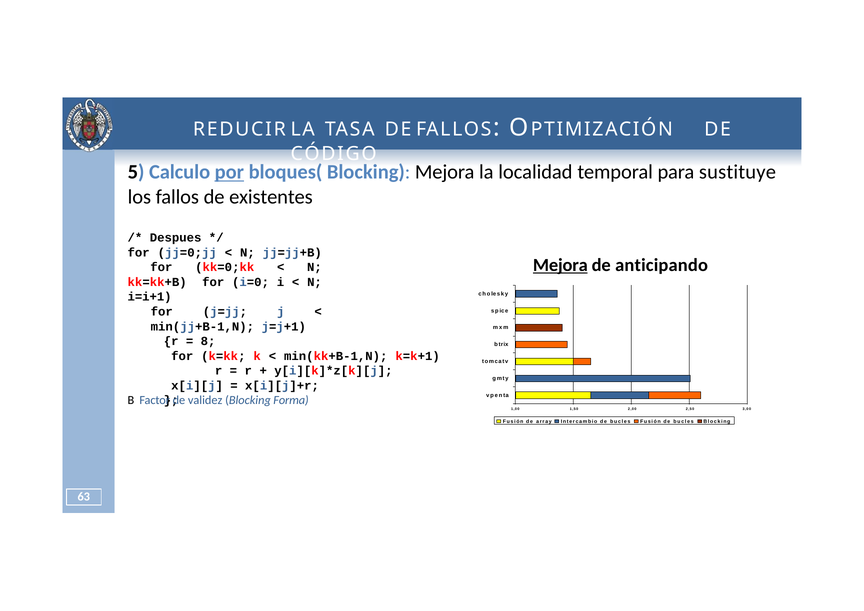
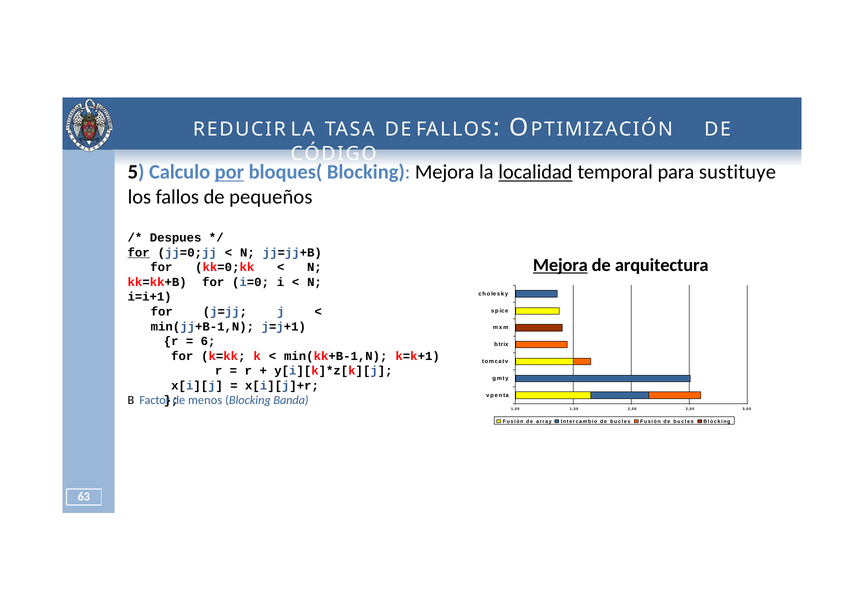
localidad underline: none -> present
existentes: existentes -> pequeños
for at (139, 253) underline: none -> present
anticipando: anticipando -> arquitectura
8: 8 -> 6
validez: validez -> menos
Forma: Forma -> Banda
